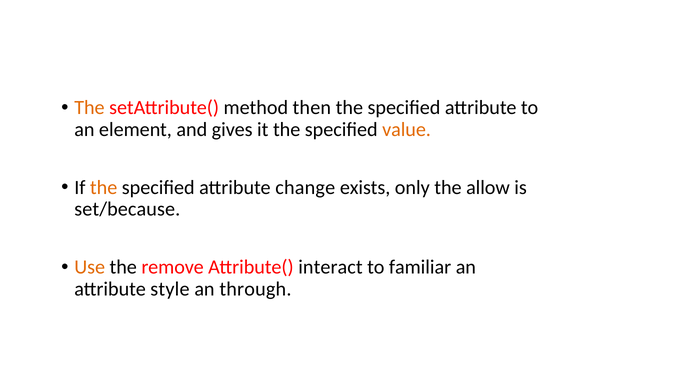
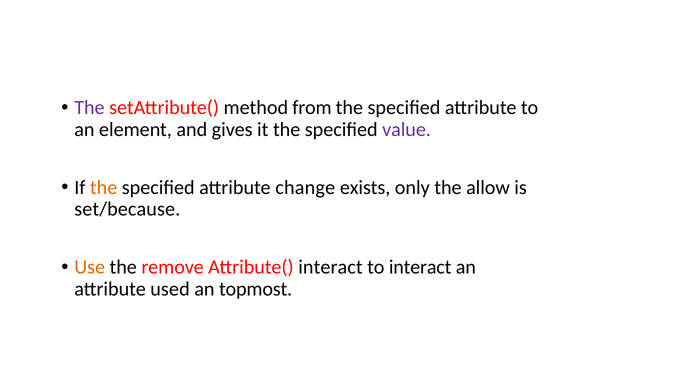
The at (89, 108) colour: orange -> purple
then: then -> from
value colour: orange -> purple
to familiar: familiar -> interact
style: style -> used
through: through -> topmost
